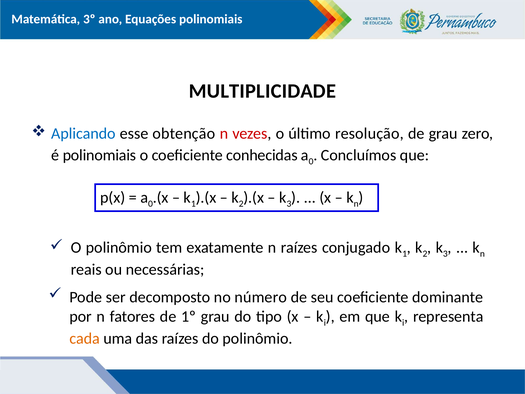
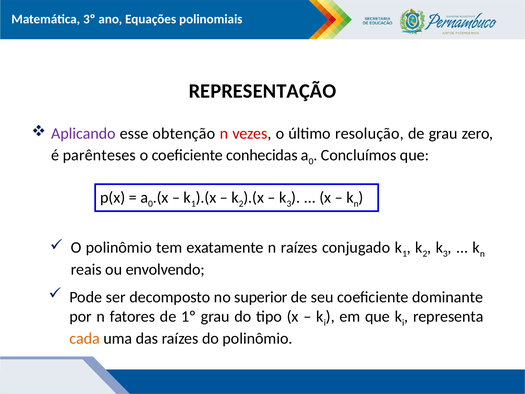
MULTIPLICIDADE: MULTIPLICIDADE -> REPRESENTAÇÃO
Aplicando colour: blue -> purple
é polinomiais: polinomiais -> parênteses
necessárias: necessárias -> envolvendo
número: número -> superior
